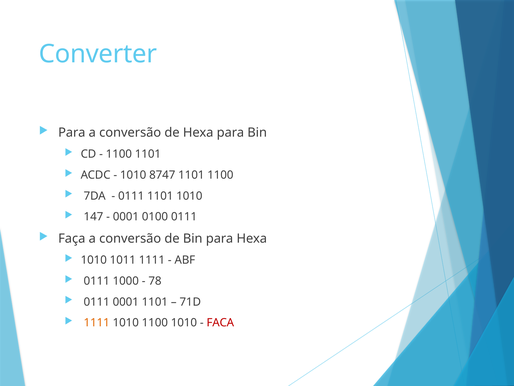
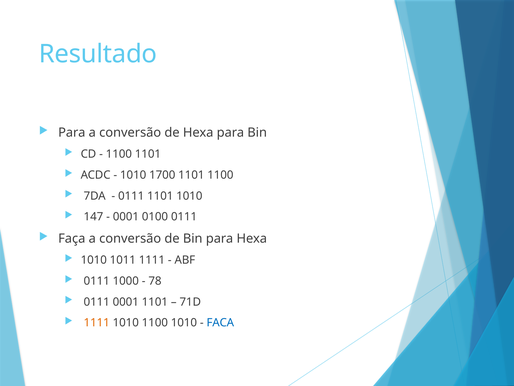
Converter: Converter -> Resultado
8747: 8747 -> 1700
FACA colour: red -> blue
